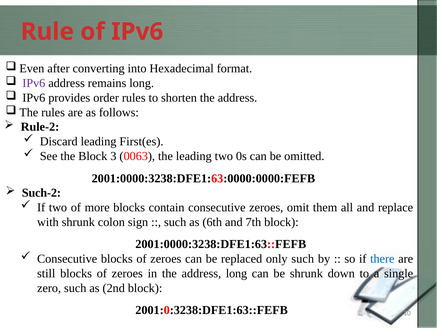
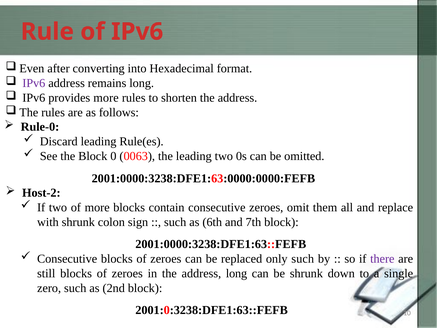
provides order: order -> more
Rule-2: Rule-2 -> Rule-0
First(es: First(es -> Rule(es
3: 3 -> 0
Such-2: Such-2 -> Host-2
there colour: blue -> purple
